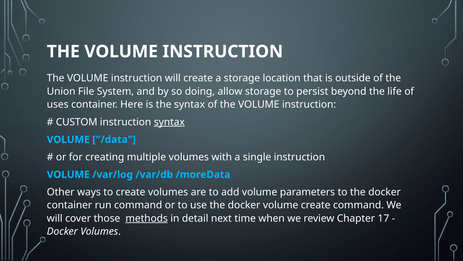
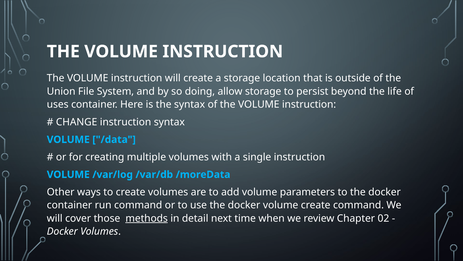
CUSTOM: CUSTOM -> CHANGE
syntax at (169, 122) underline: present -> none
17: 17 -> 02
